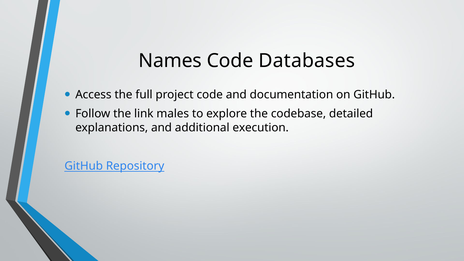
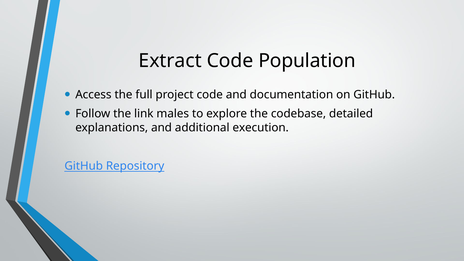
Names: Names -> Extract
Databases: Databases -> Population
